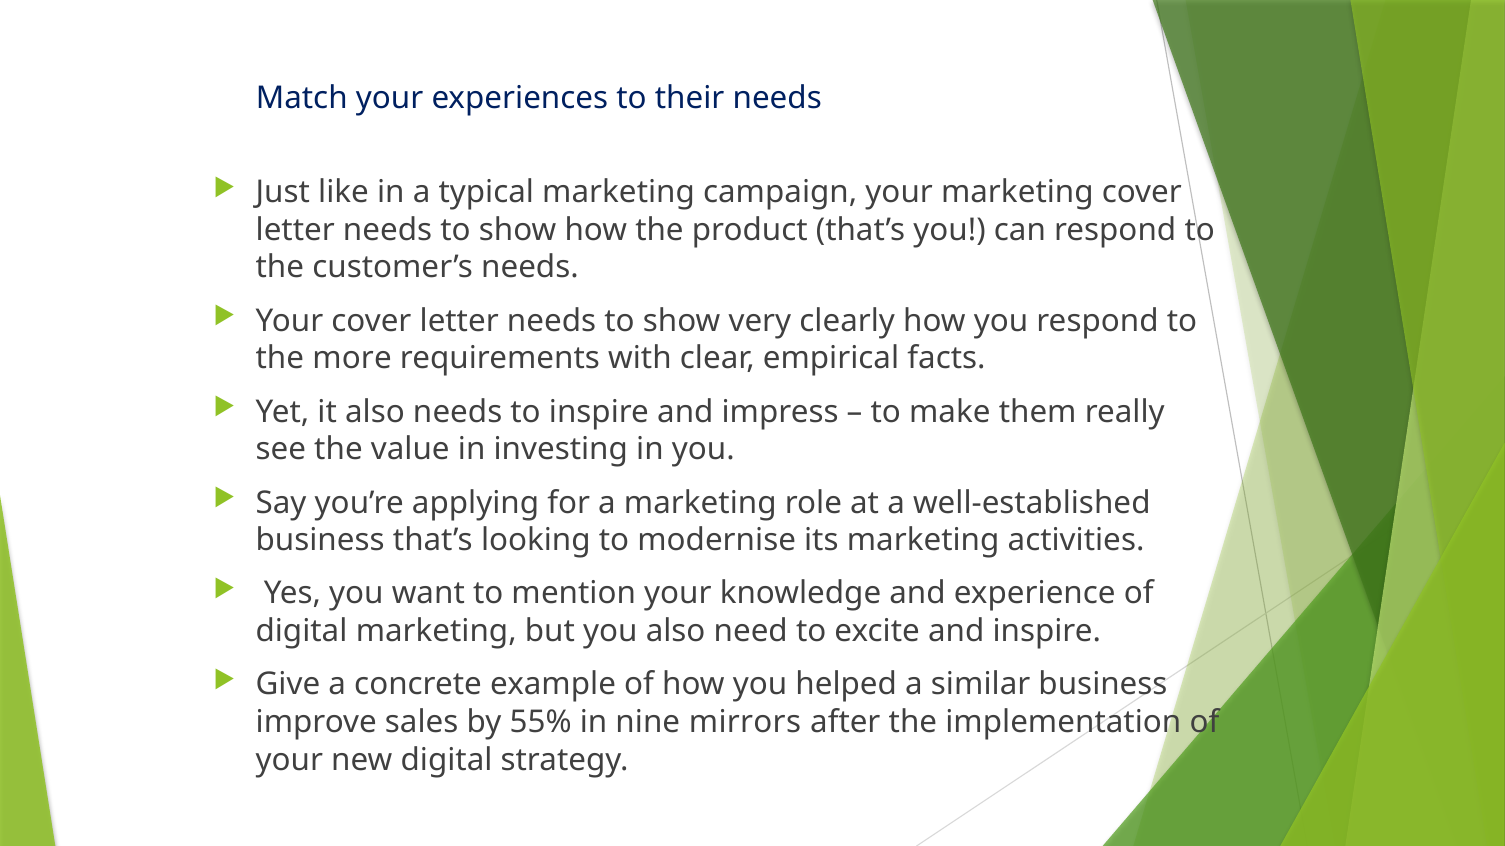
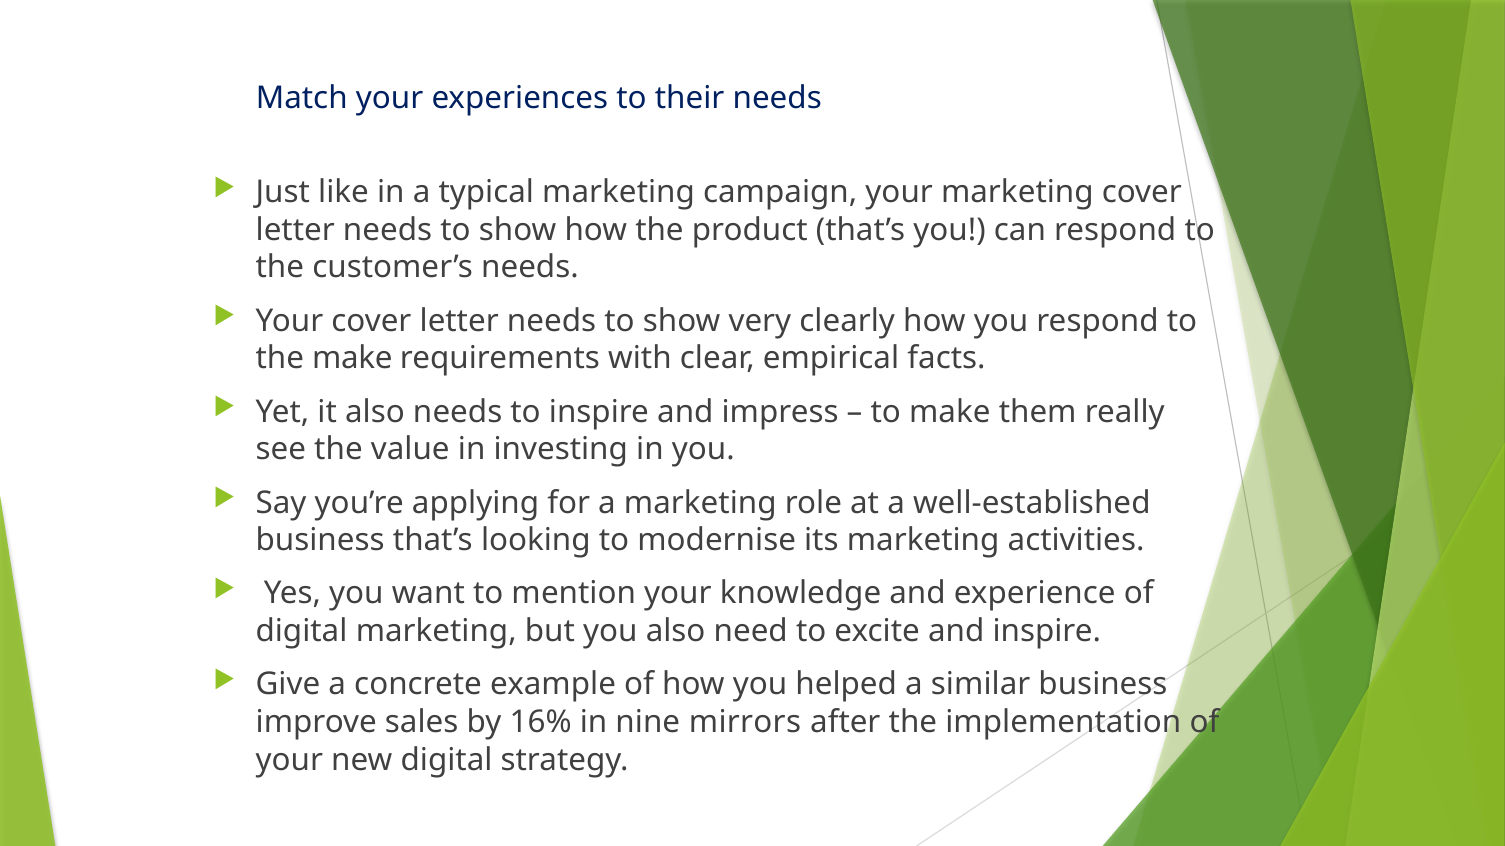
the more: more -> make
55%: 55% -> 16%
